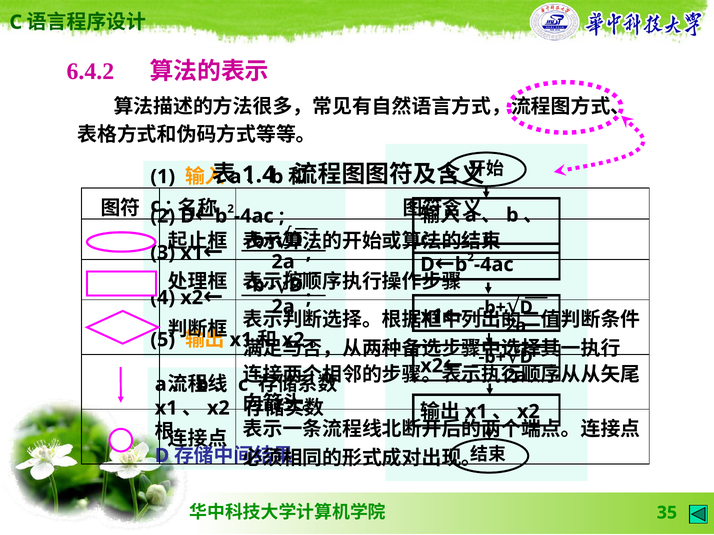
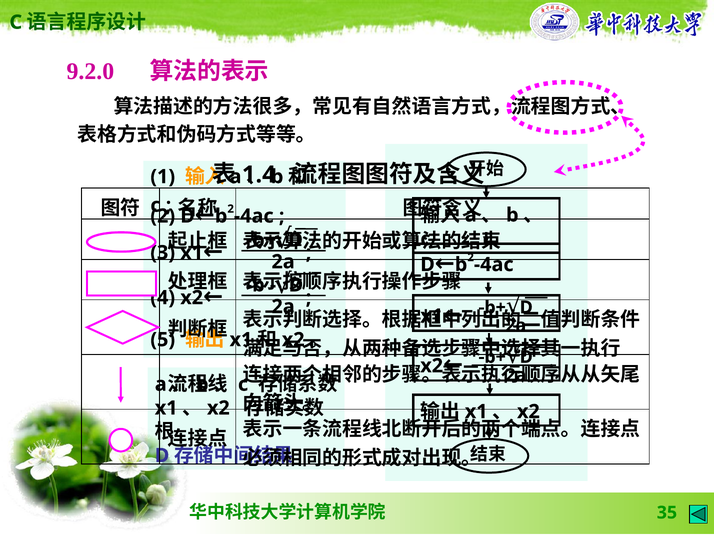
6.4.2: 6.4.2 -> 9.2.0
